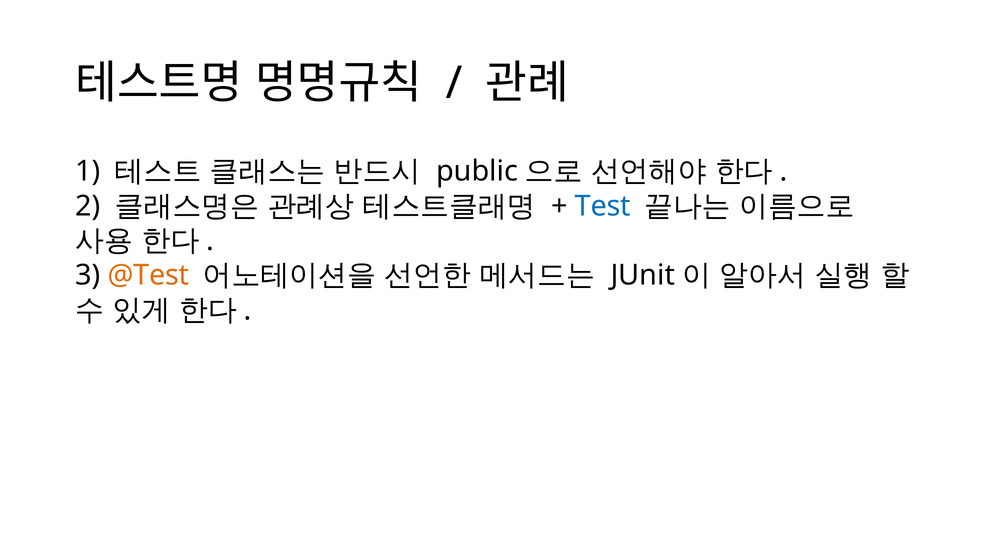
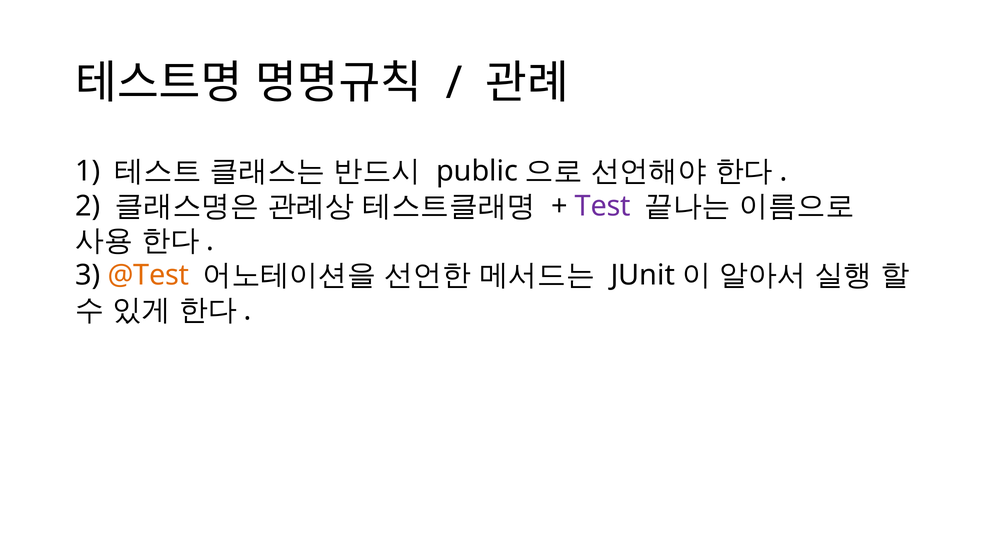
Test colour: blue -> purple
